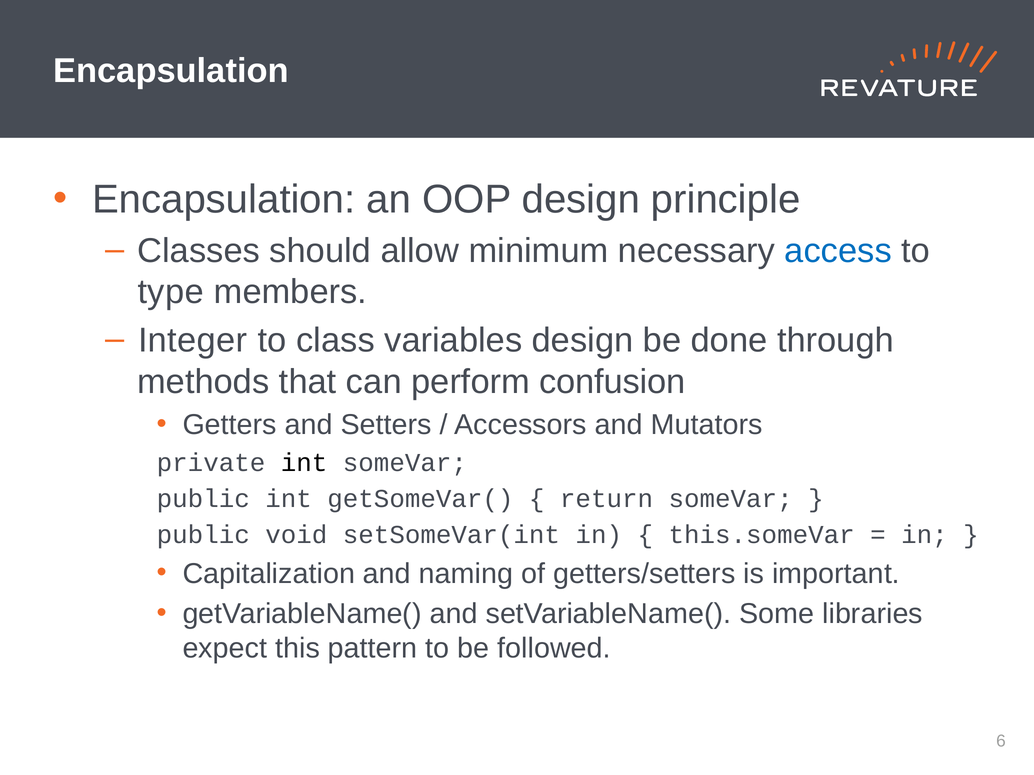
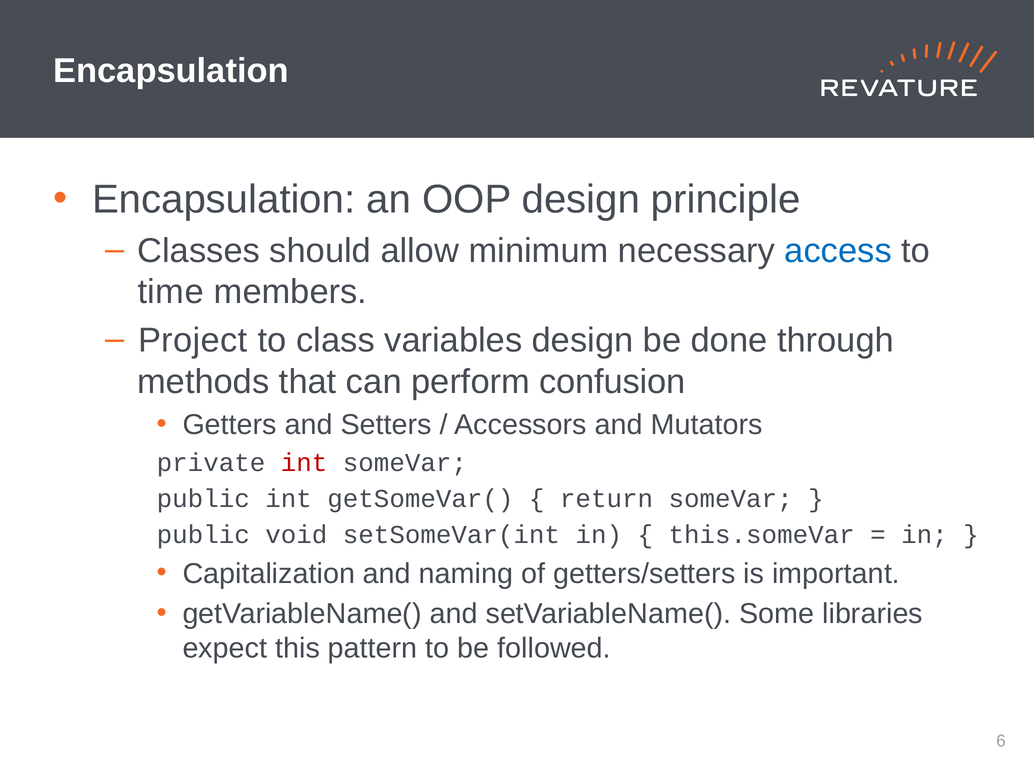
type: type -> time
Integer: Integer -> Project
int at (304, 463) colour: black -> red
